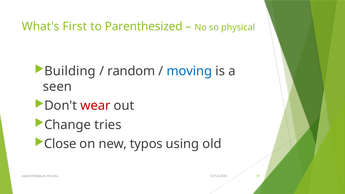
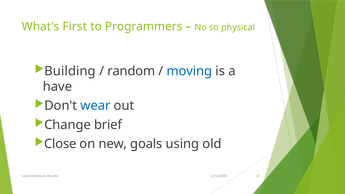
Parenthesized: Parenthesized -> Programmers
seen: seen -> have
wear colour: red -> blue
tries: tries -> brief
typos: typos -> goals
